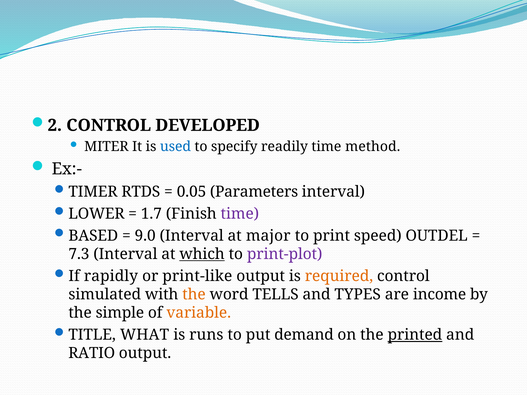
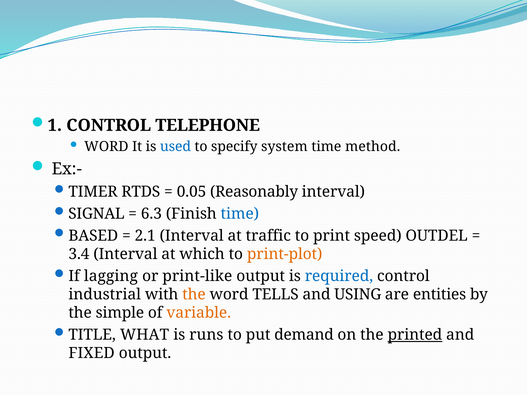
2: 2 -> 1
DEVELOPED: DEVELOPED -> TELEPHONE
MITER at (106, 147): MITER -> WORD
readily: readily -> system
Parameters: Parameters -> Reasonably
LOWER: LOWER -> SIGNAL
1.7: 1.7 -> 6.3
time at (240, 214) colour: purple -> blue
9.0: 9.0 -> 2.1
major: major -> traffic
7.3: 7.3 -> 3.4
which underline: present -> none
print-plot colour: purple -> orange
rapidly: rapidly -> lagging
required colour: orange -> blue
simulated: simulated -> industrial
TYPES: TYPES -> USING
income: income -> entities
RATIO: RATIO -> FIXED
